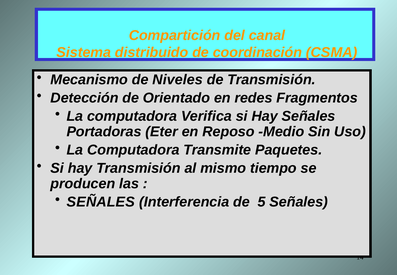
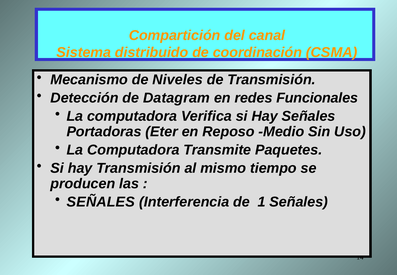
Orientado: Orientado -> Datagram
Fragmentos: Fragmentos -> Funcionales
5: 5 -> 1
